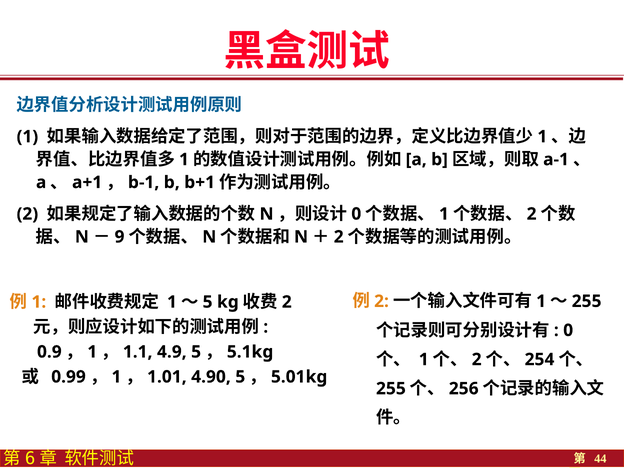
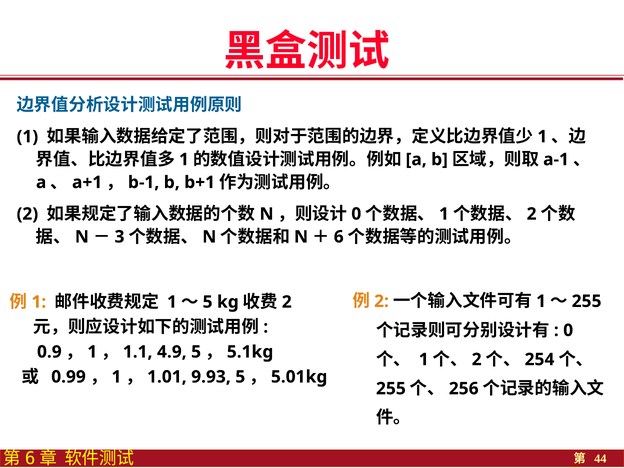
9: 9 -> 3
2 at (339, 237): 2 -> 6
4.90: 4.90 -> 9.93
